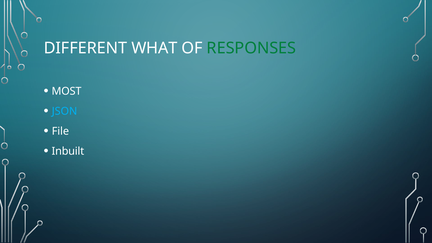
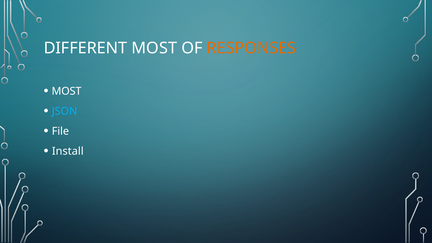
DIFFERENT WHAT: WHAT -> MOST
RESPONSES colour: green -> orange
Inbuilt: Inbuilt -> Install
